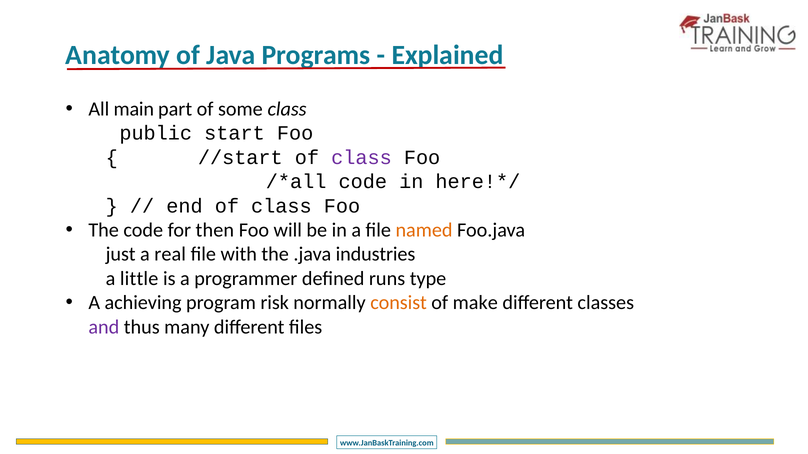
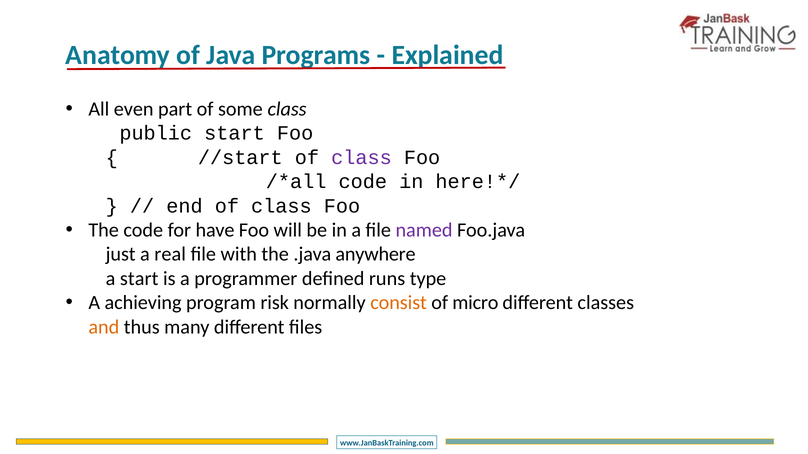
main: main -> even
then: then -> have
named colour: orange -> purple
industries: industries -> anywhere
a little: little -> start
make: make -> micro
and colour: purple -> orange
